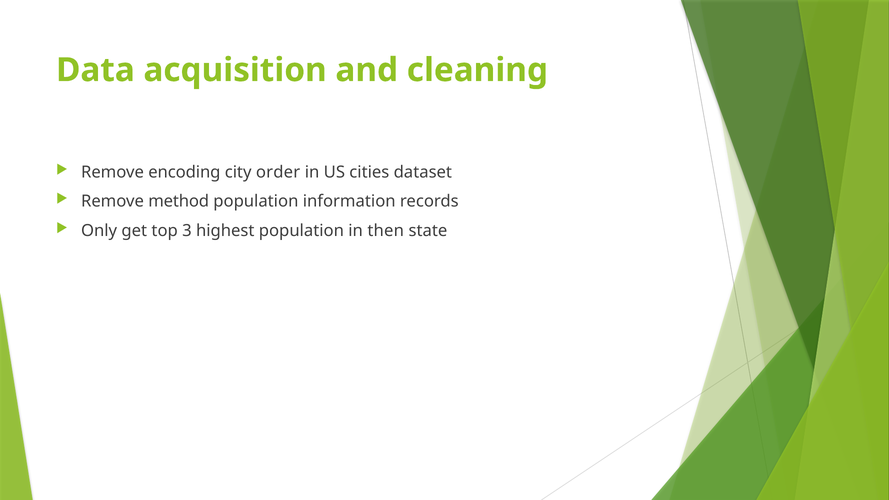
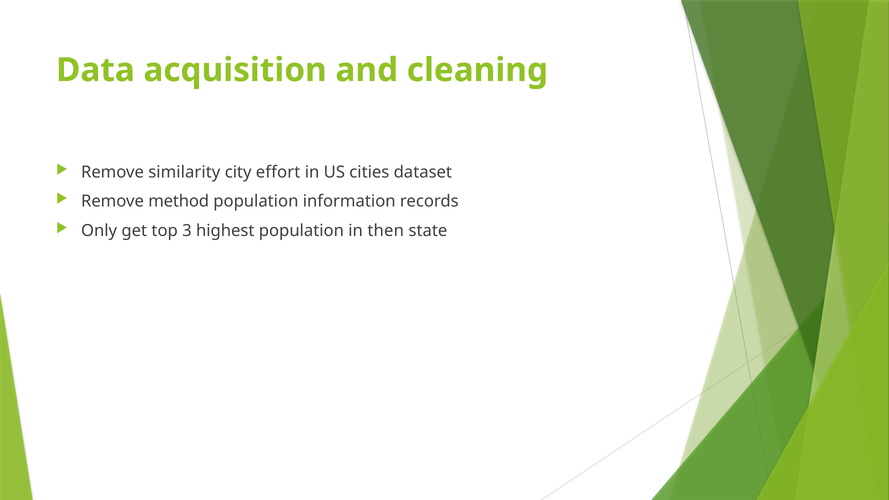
encoding: encoding -> similarity
order: order -> effort
